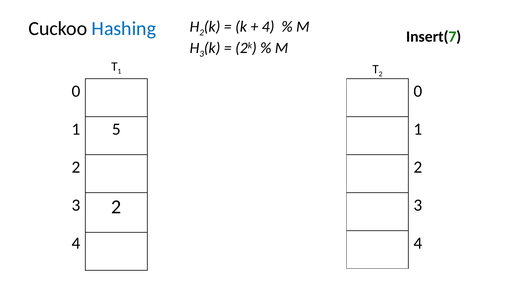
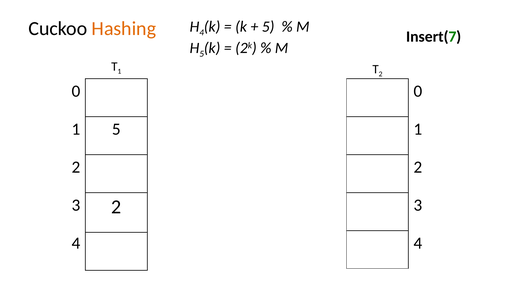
2 at (202, 33): 2 -> 4
4 at (268, 27): 4 -> 5
Hashing colour: blue -> orange
3 at (202, 54): 3 -> 5
